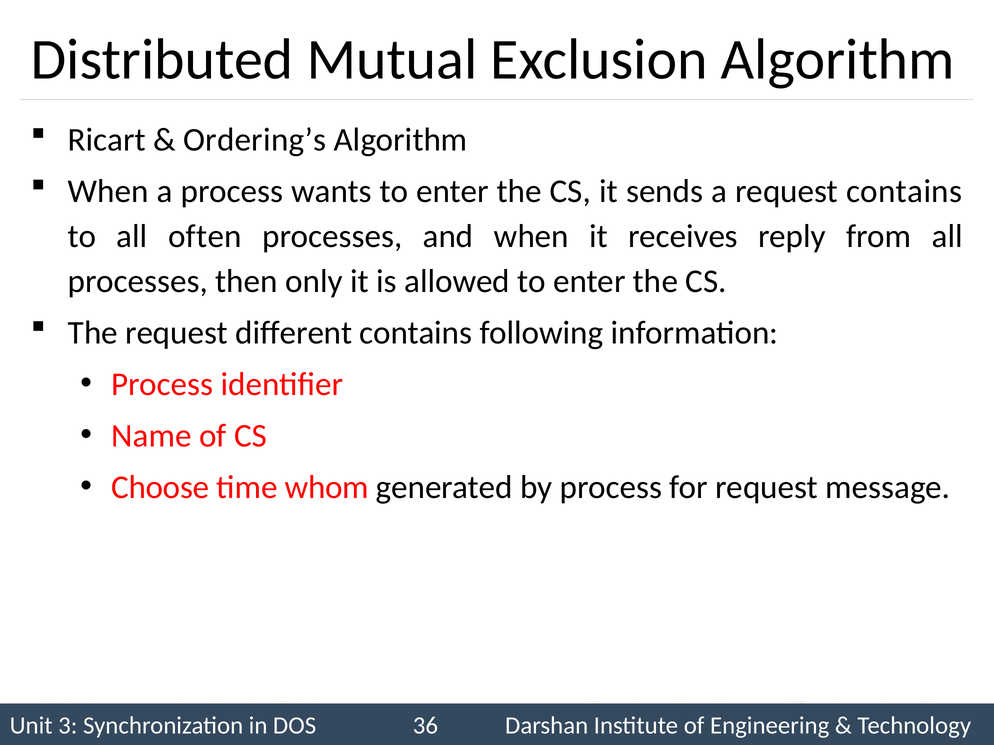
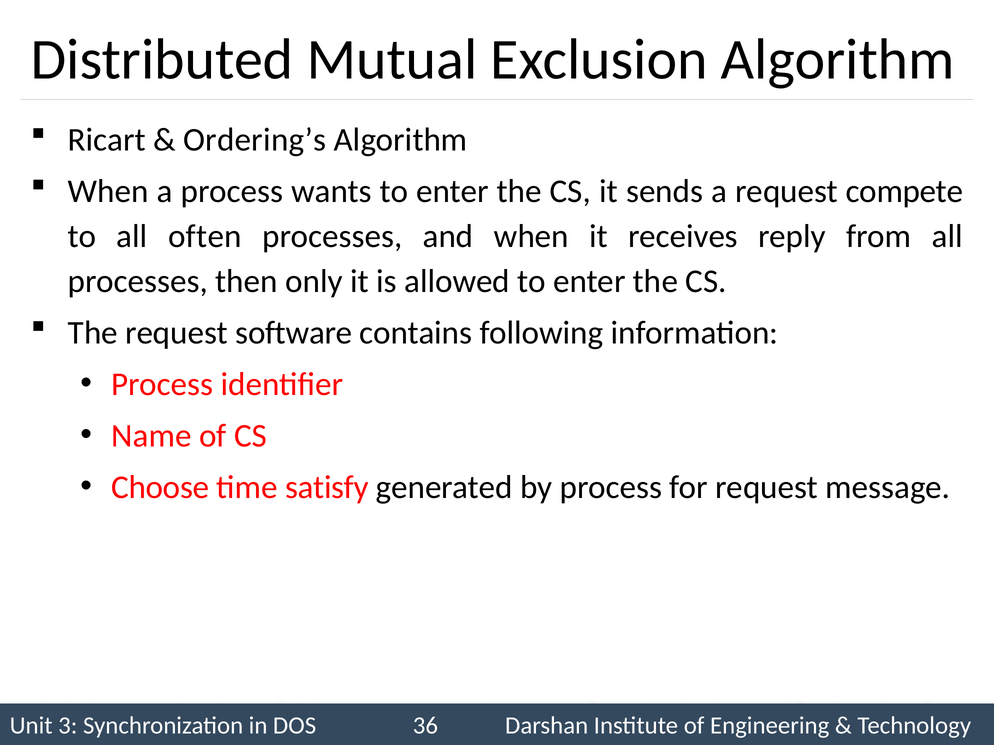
request contains: contains -> compete
different: different -> software
whom: whom -> satisfy
